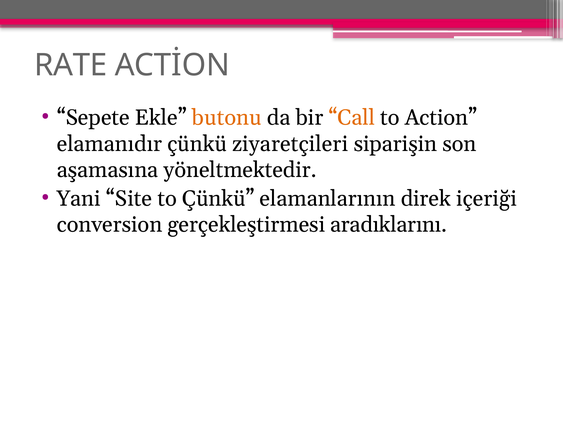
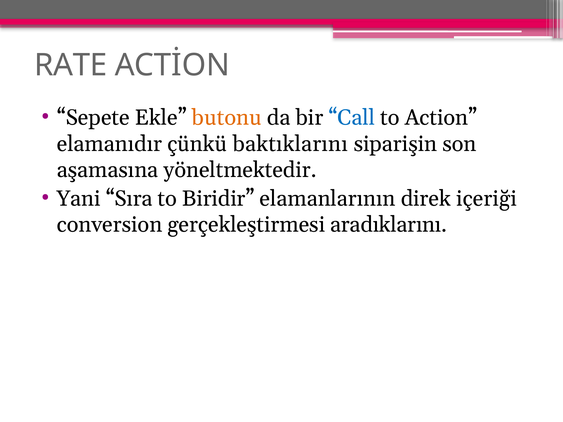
Call colour: orange -> blue
ziyaretçileri: ziyaretçileri -> baktıklarını
Site: Site -> Sıra
to Çünkü: Çünkü -> Biridir
